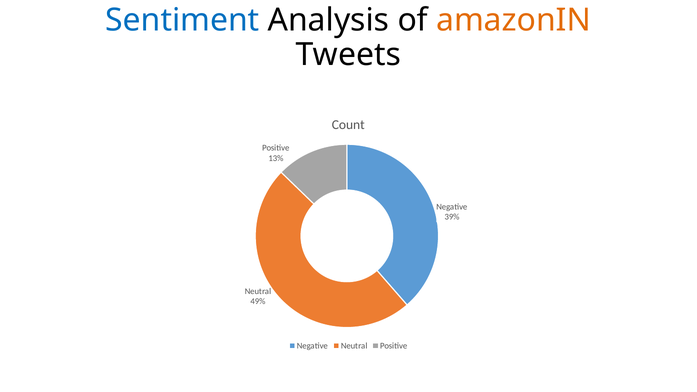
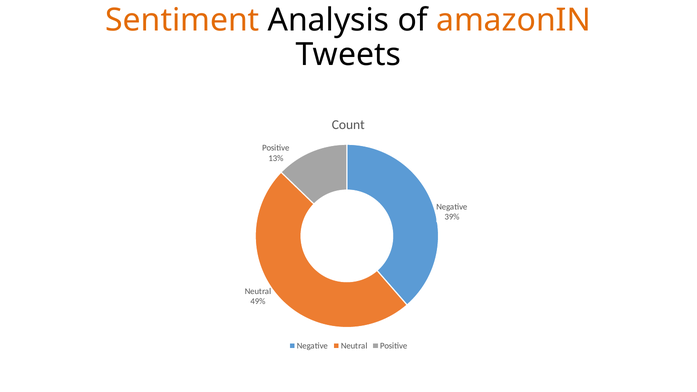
Sentiment colour: blue -> orange
